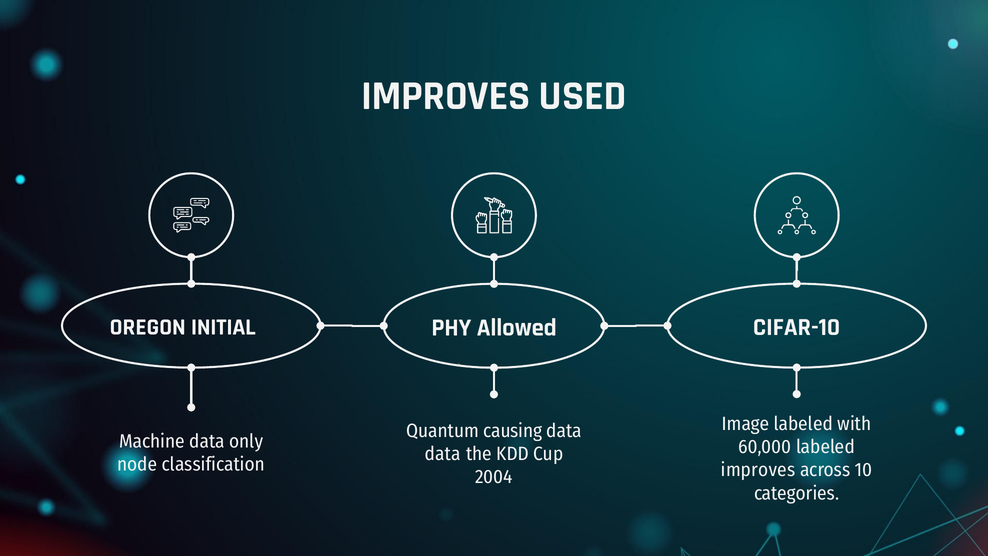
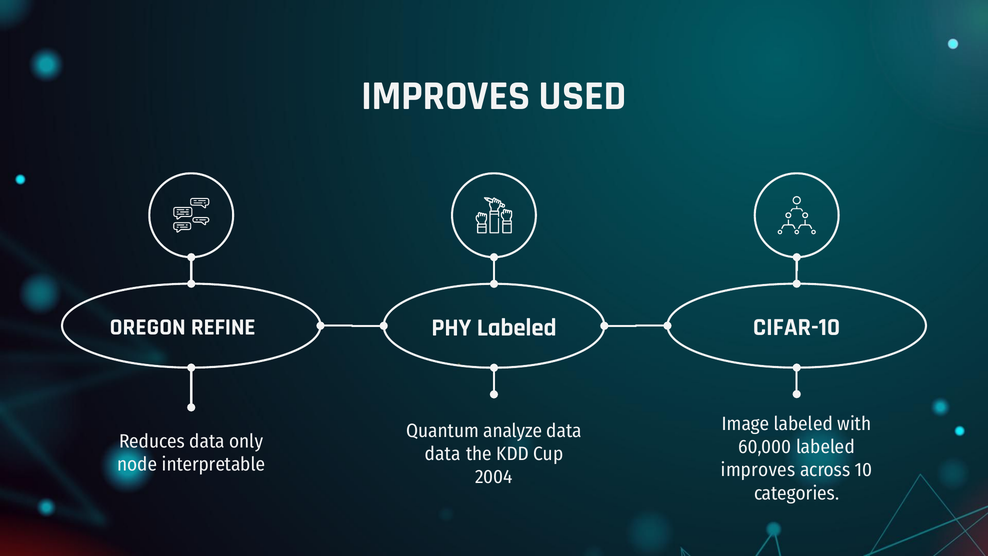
PHY Allowed: Allowed -> Labeled
INITIAL: INITIAL -> REFINE
causing: causing -> analyze
Machine: Machine -> Reduces
classification: classification -> interpretable
